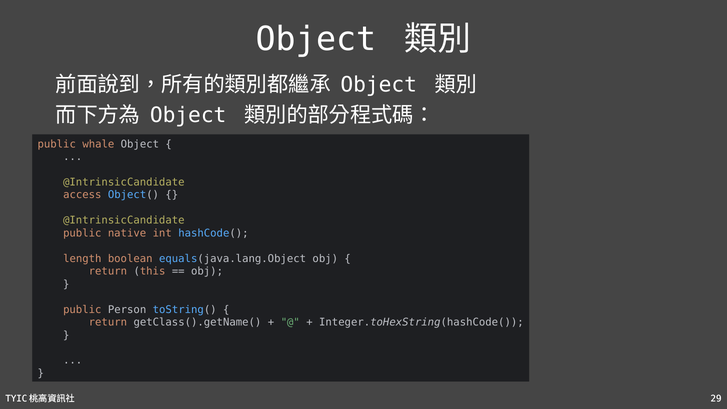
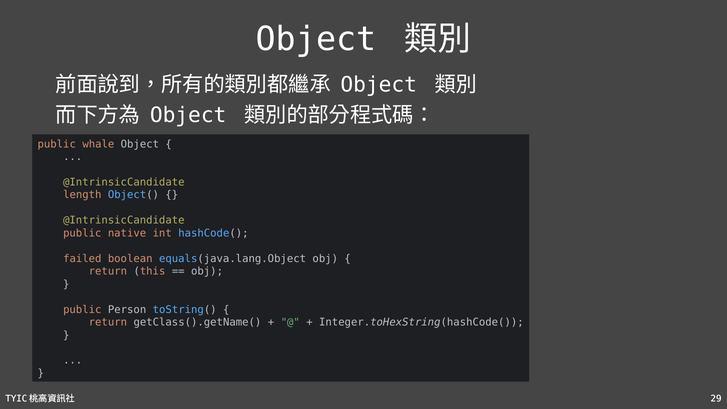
access: access -> length
length: length -> failed
